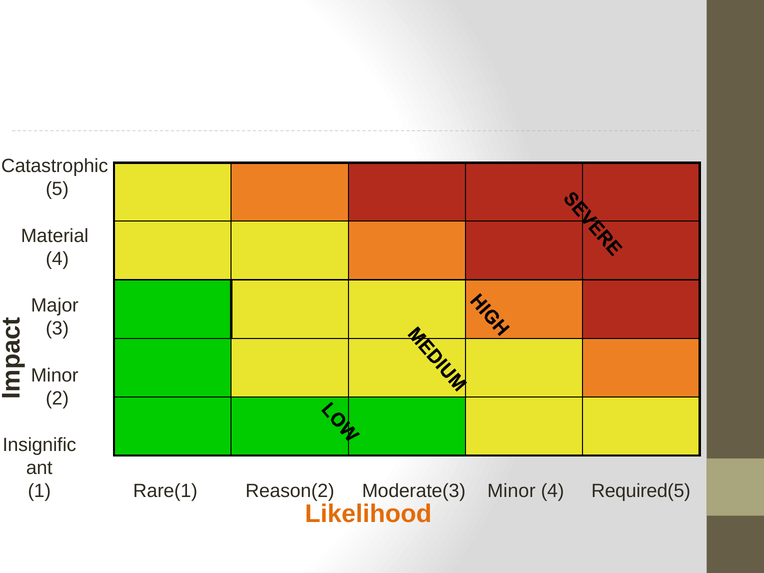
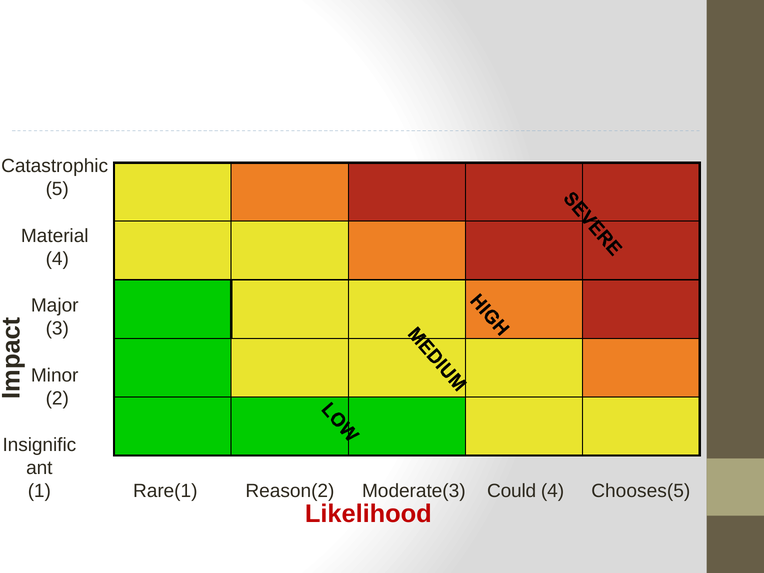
Moderate(3 Minor: Minor -> Could
Required(5: Required(5 -> Chooses(5
Likelihood colour: orange -> red
